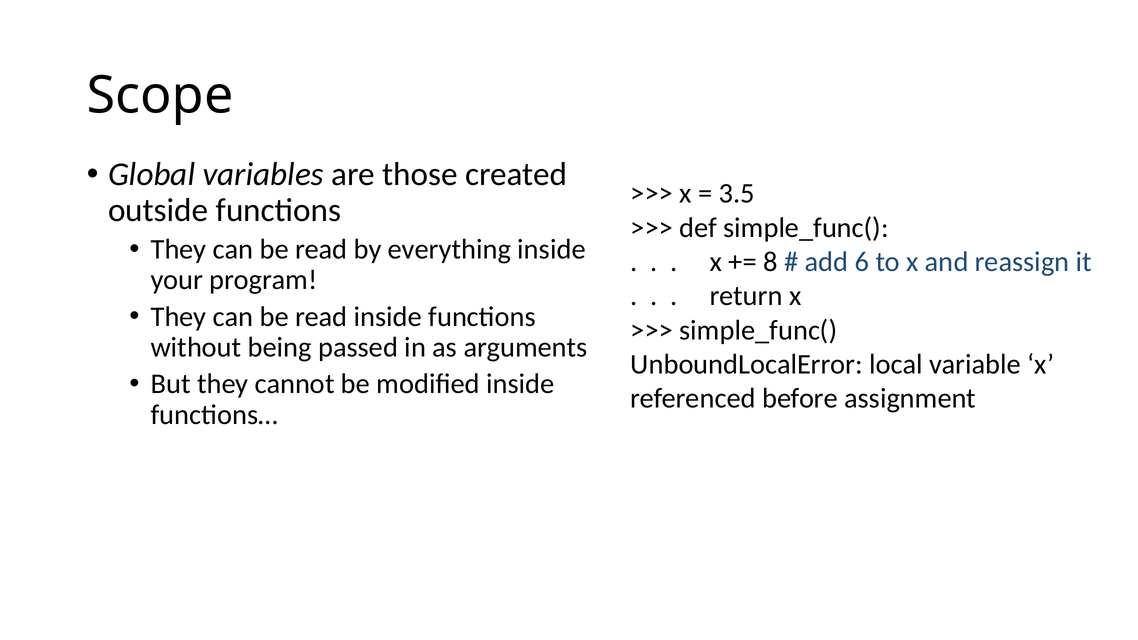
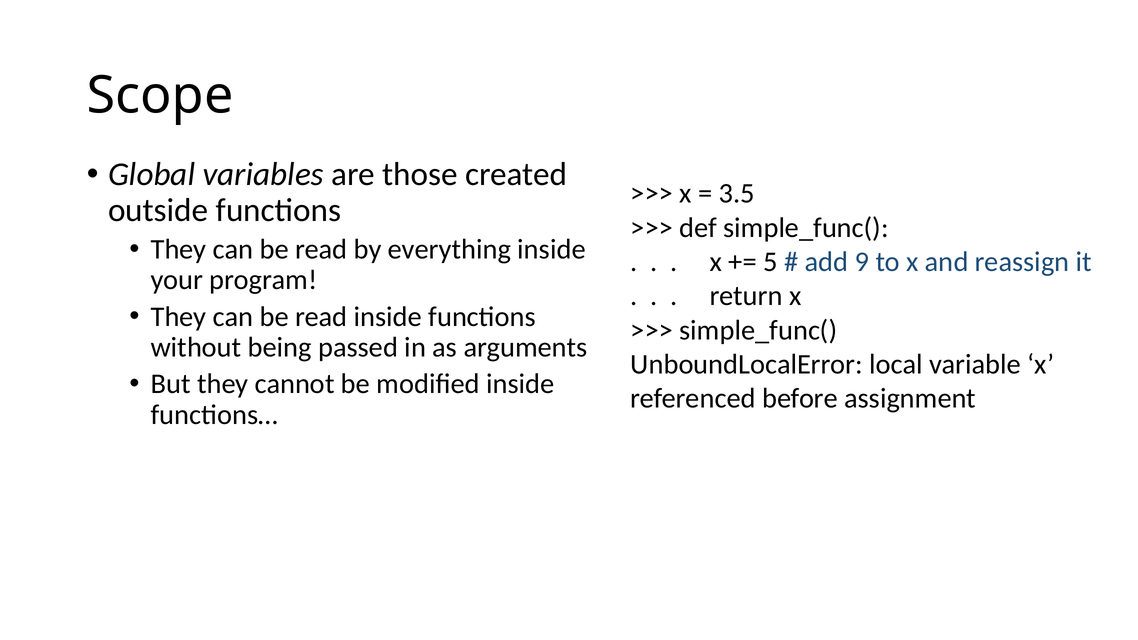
8: 8 -> 5
6: 6 -> 9
